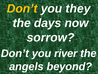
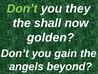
Don’t at (22, 9) colour: yellow -> light green
days: days -> shall
sorrow: sorrow -> golden
river: river -> gain
